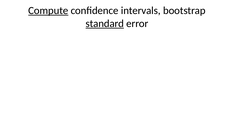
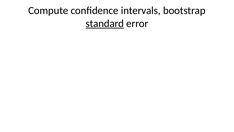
Compute underline: present -> none
